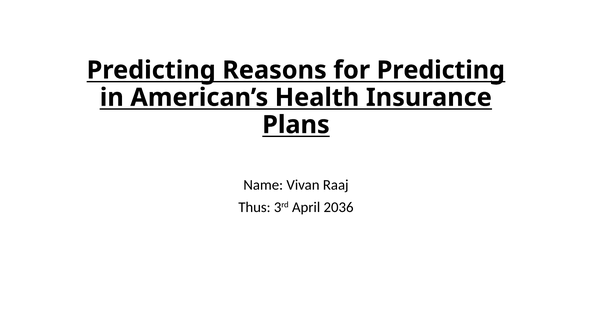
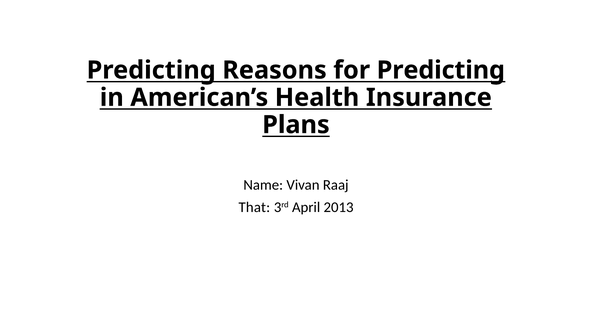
Thus: Thus -> That
2036: 2036 -> 2013
